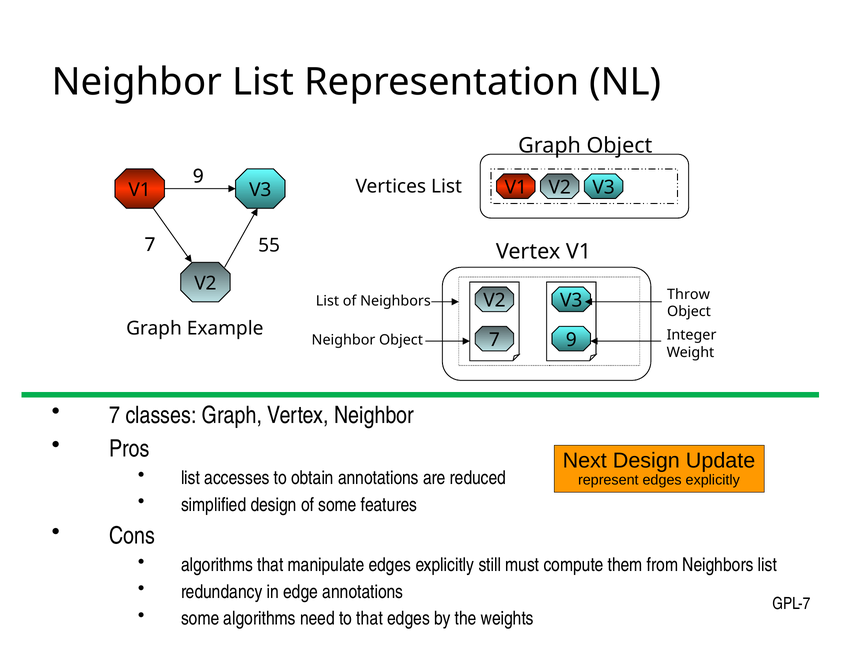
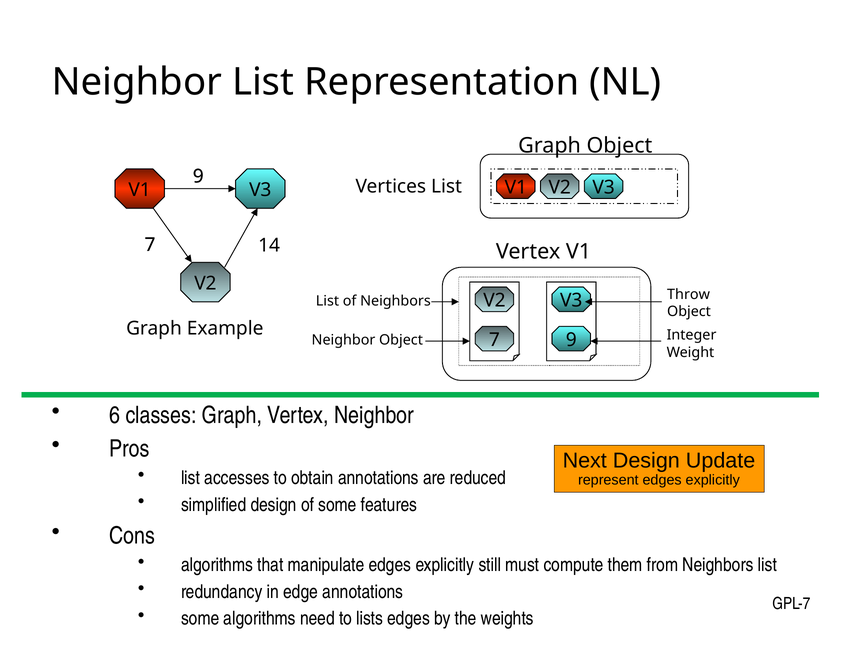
55: 55 -> 14
7 at (115, 415): 7 -> 6
to that: that -> lists
